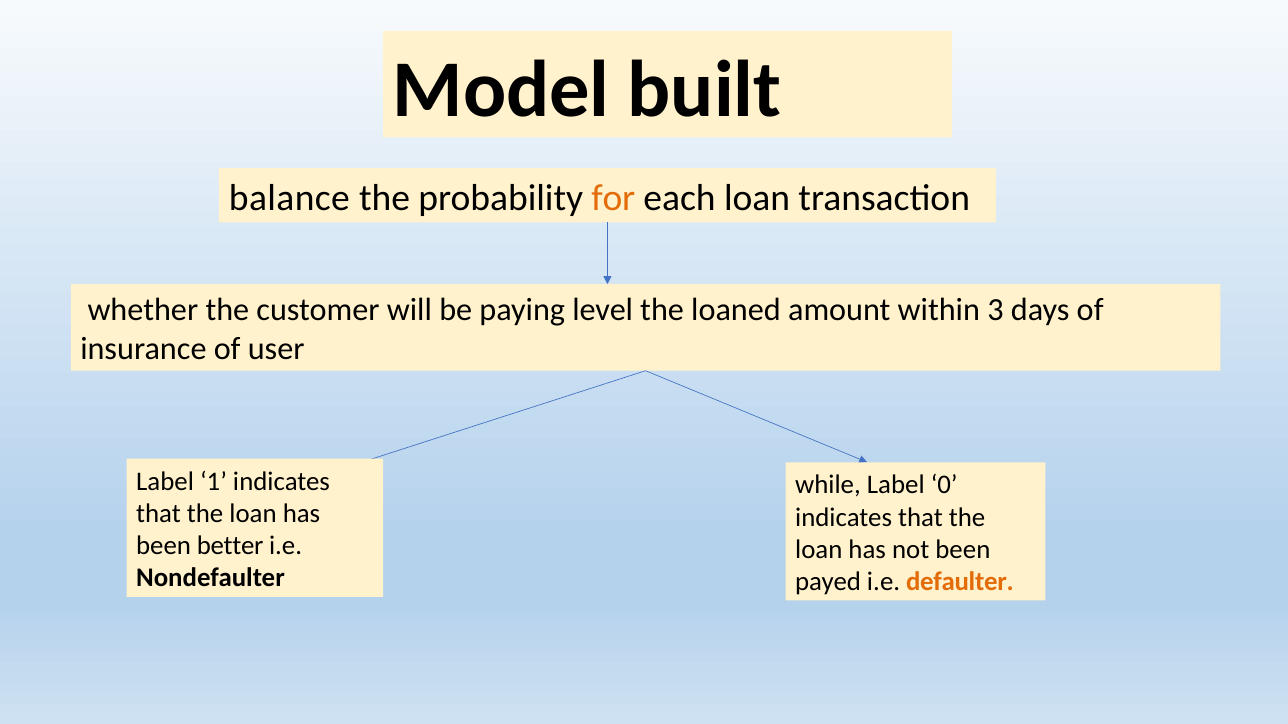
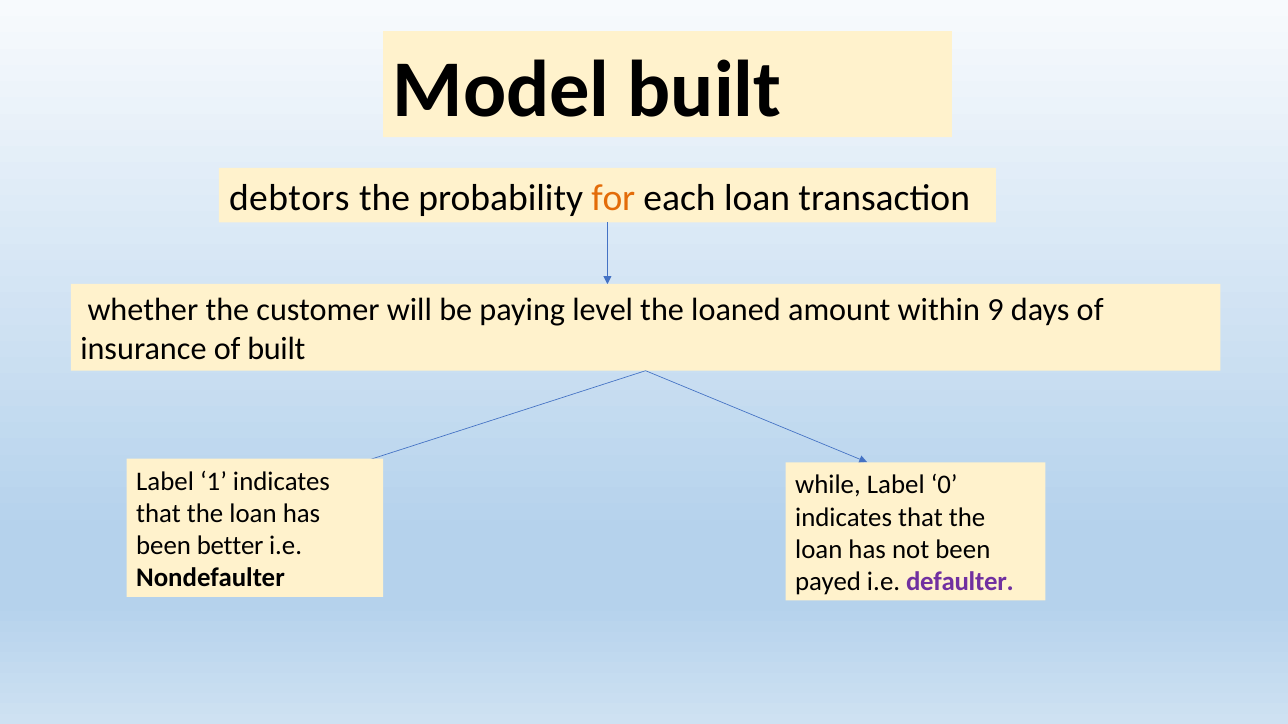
balance: balance -> debtors
3: 3 -> 9
of user: user -> built
defaulter colour: orange -> purple
